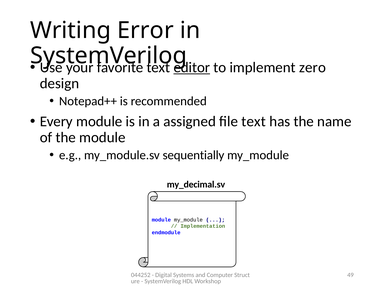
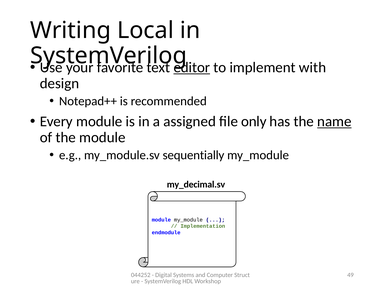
Error: Error -> Local
zero: zero -> with
file text: text -> only
name underline: none -> present
